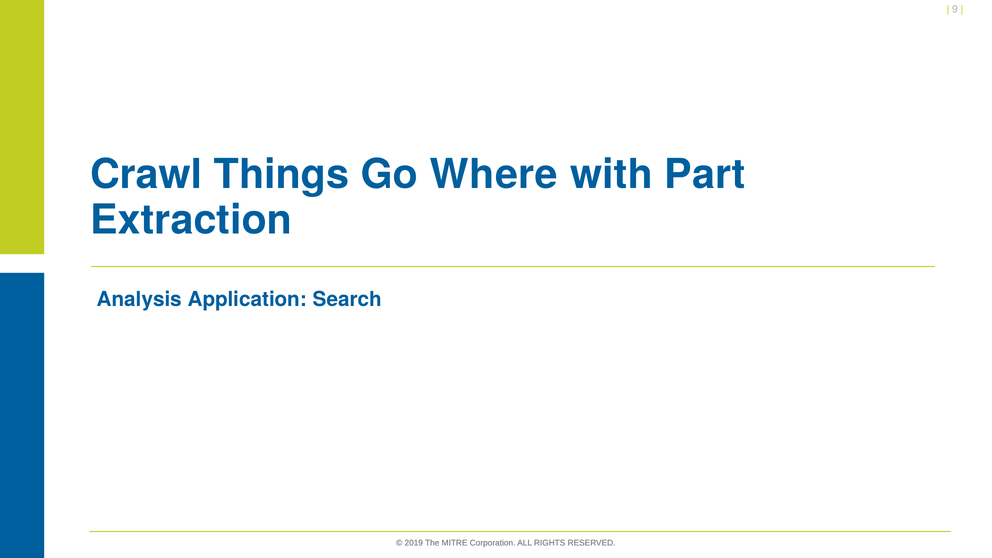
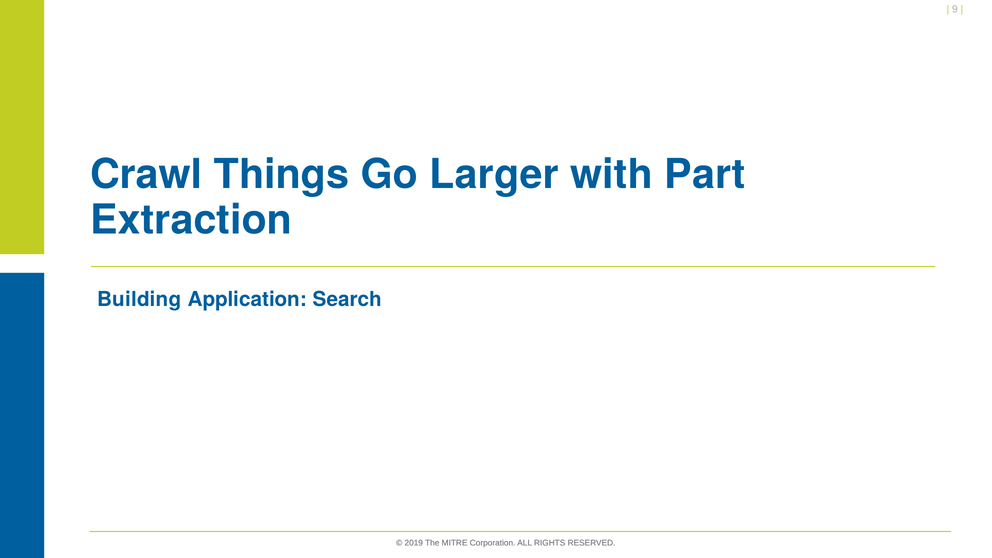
Where: Where -> Larger
Analysis: Analysis -> Building
